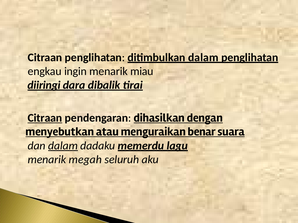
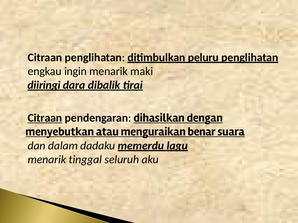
ditimbulkan dalam: dalam -> peluru
miau: miau -> maki
dalam at (63, 146) underline: present -> none
megah: megah -> tinggal
